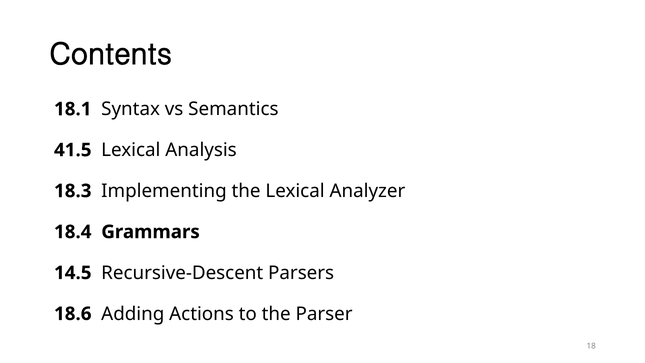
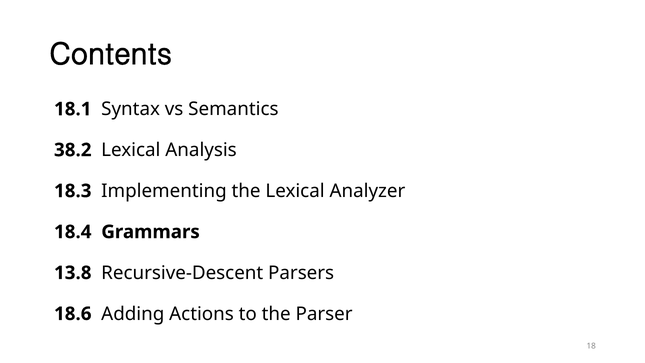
41.5: 41.5 -> 38.2
14.5: 14.5 -> 13.8
